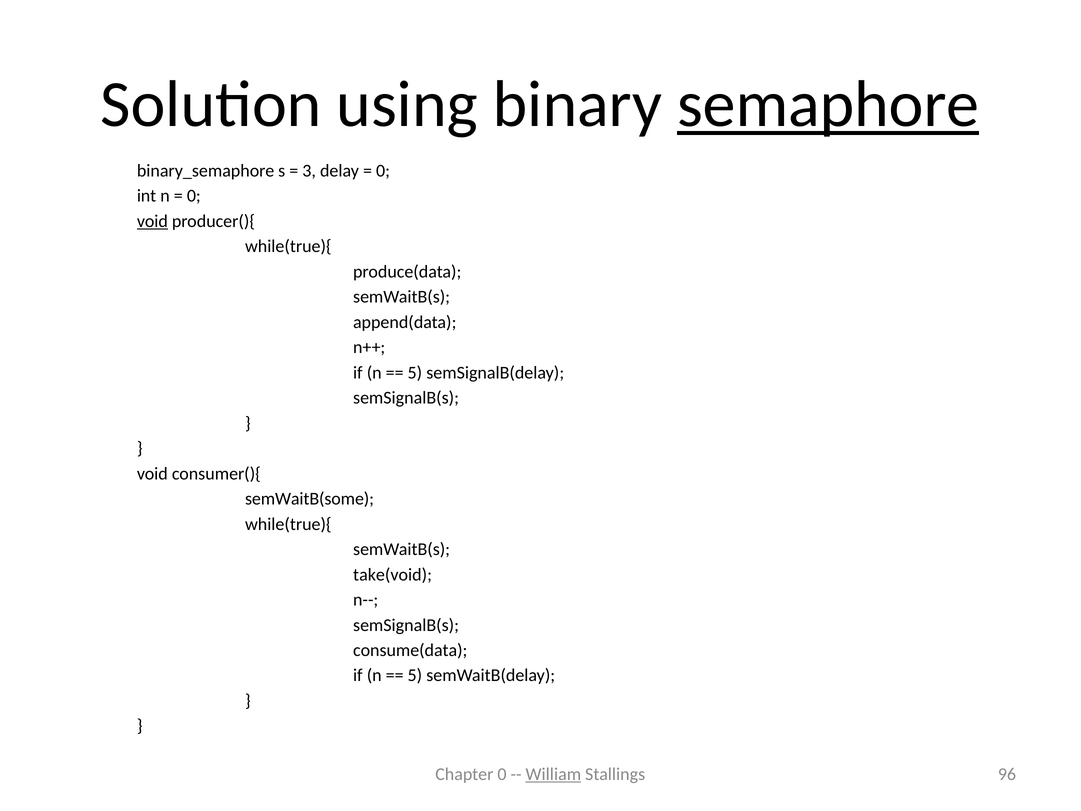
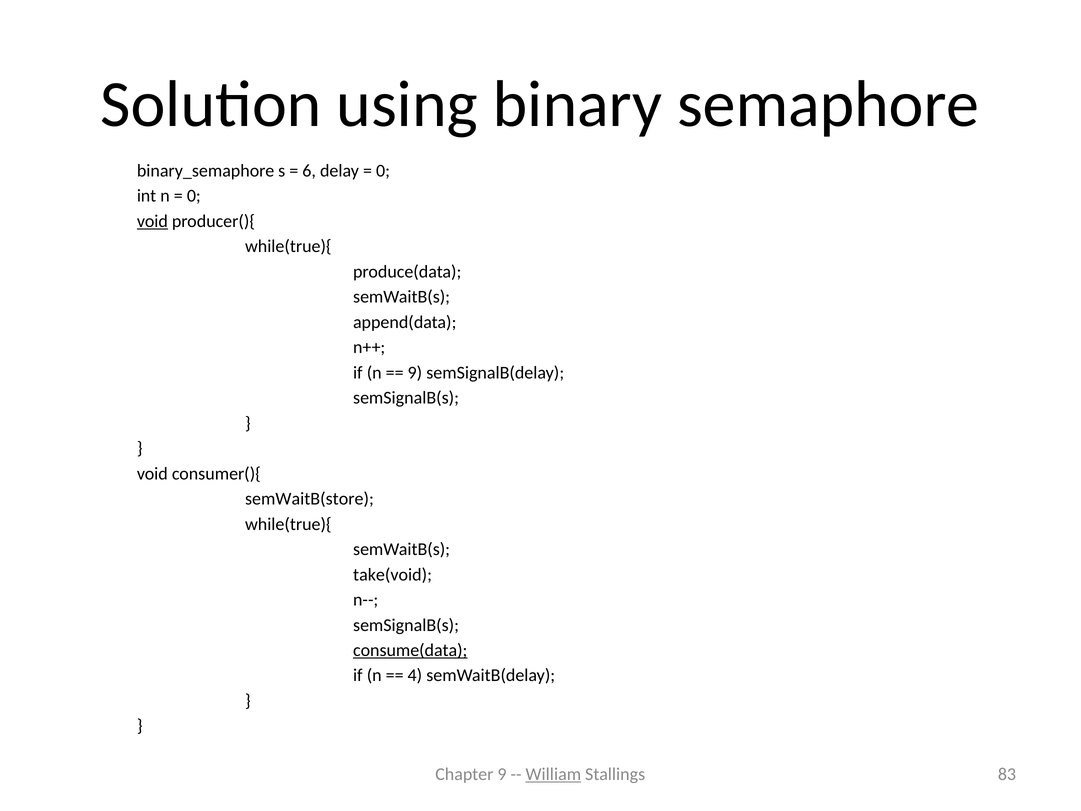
semaphore underline: present -> none
3: 3 -> 6
5 at (415, 372): 5 -> 9
semWaitB(some: semWaitB(some -> semWaitB(store
consume(data underline: none -> present
5 at (415, 675): 5 -> 4
Chapter 0: 0 -> 9
96: 96 -> 83
